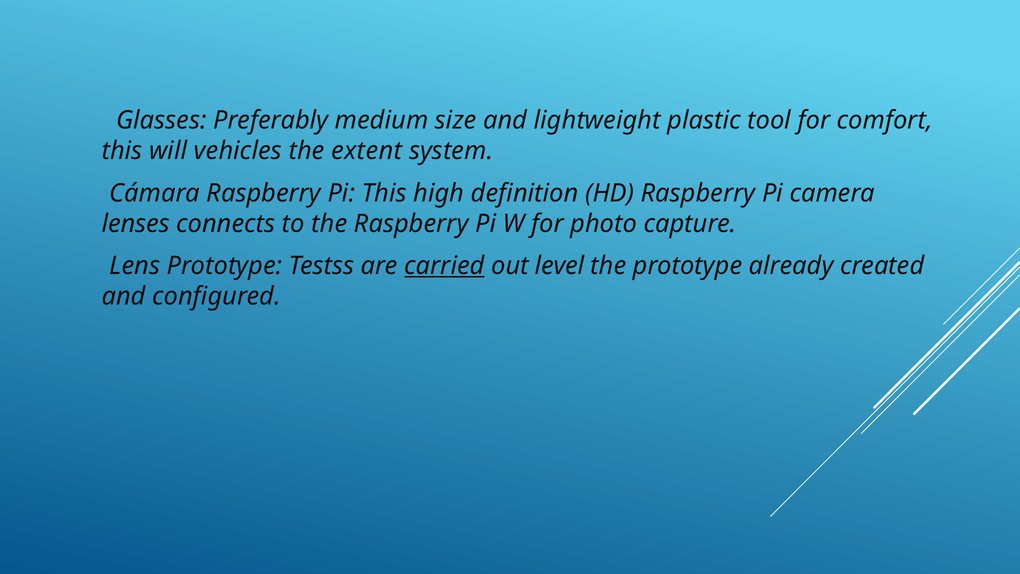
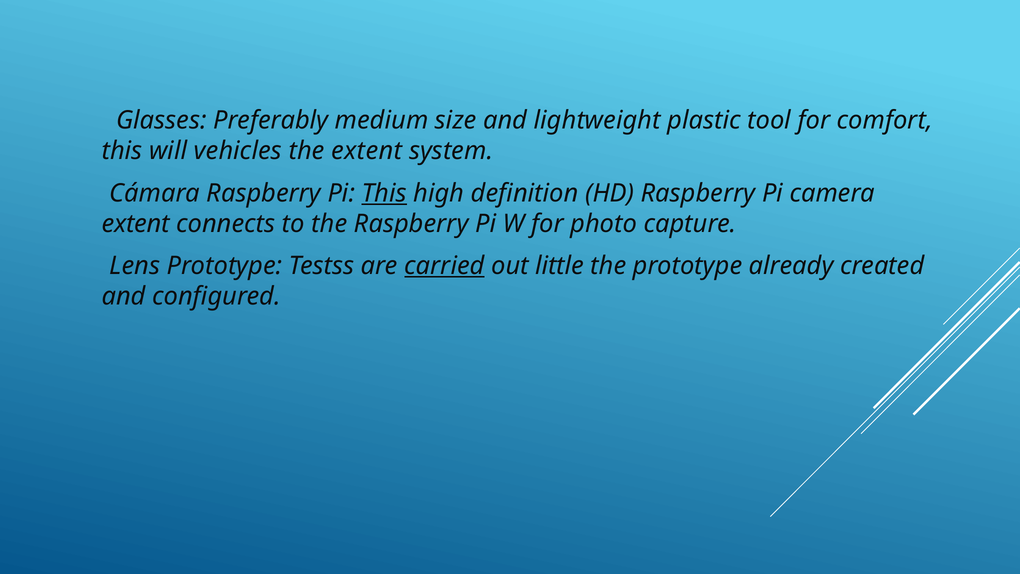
This at (384, 193) underline: none -> present
lenses at (136, 224): lenses -> extent
level: level -> little
